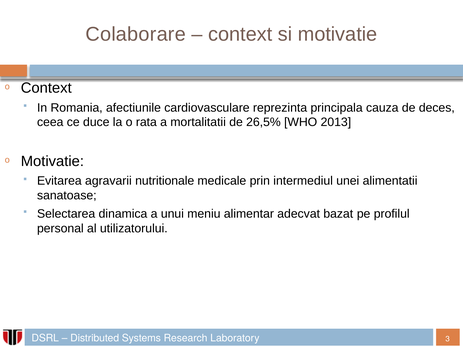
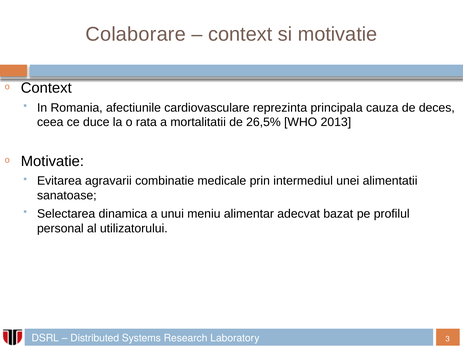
nutritionale: nutritionale -> combinatie
